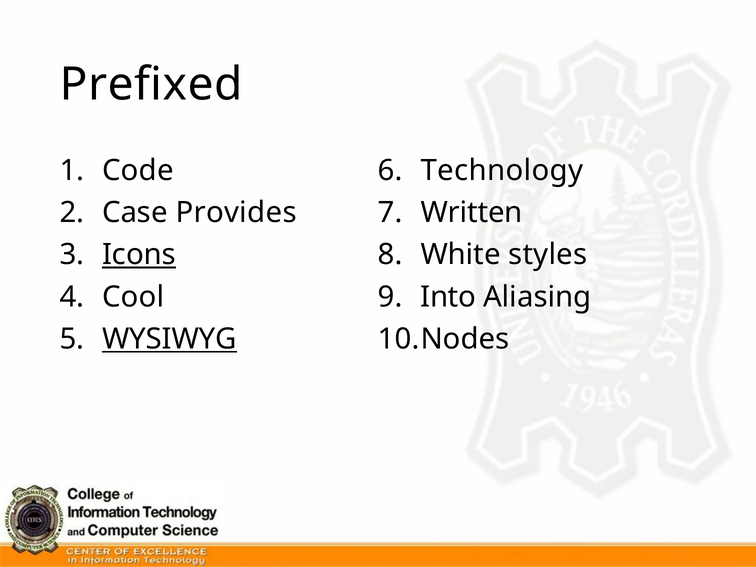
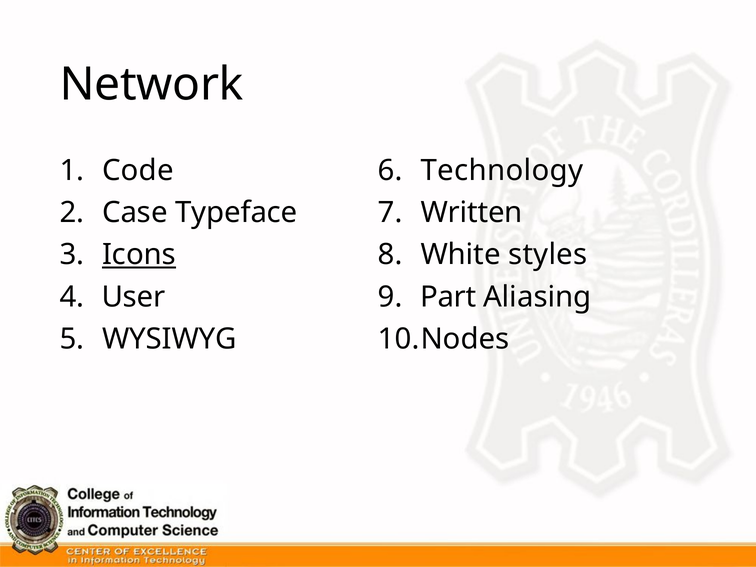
Prefixed: Prefixed -> Network
Provides: Provides -> Typeface
Cool: Cool -> User
Into: Into -> Part
WYSIWYG underline: present -> none
